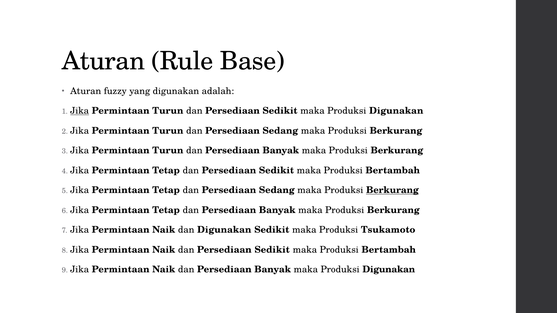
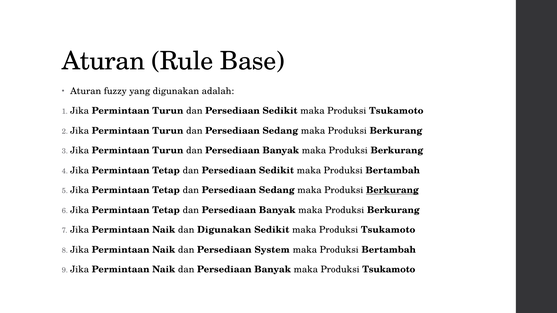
Jika at (80, 111) underline: present -> none
Digunakan at (396, 111): Digunakan -> Tsukamoto
Naik dan Persediaan Sedikit: Sedikit -> System
Banyak maka Produksi Digunakan: Digunakan -> Tsukamoto
